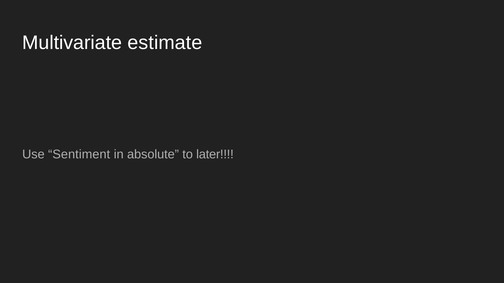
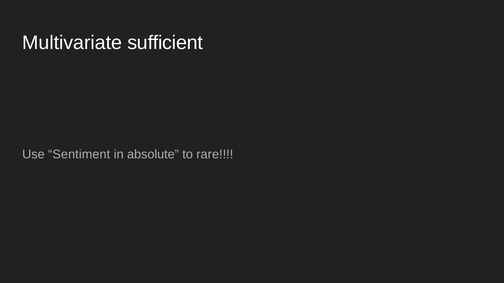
estimate: estimate -> sufficient
later: later -> rare
